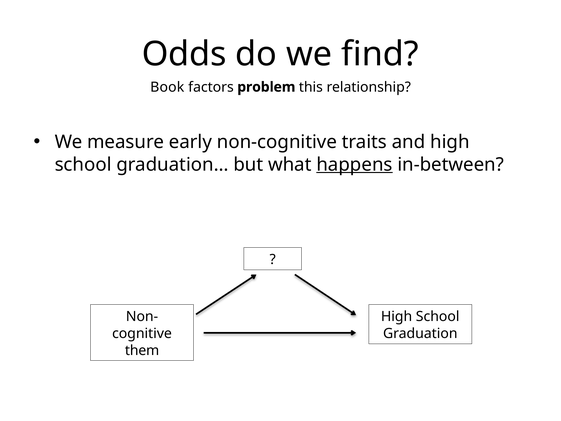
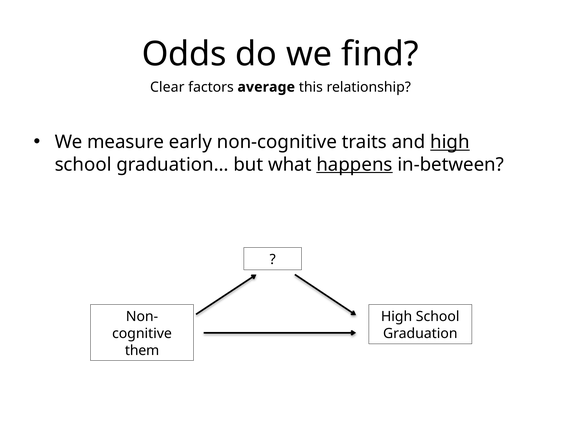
Book: Book -> Clear
problem: problem -> average
high at (450, 142) underline: none -> present
